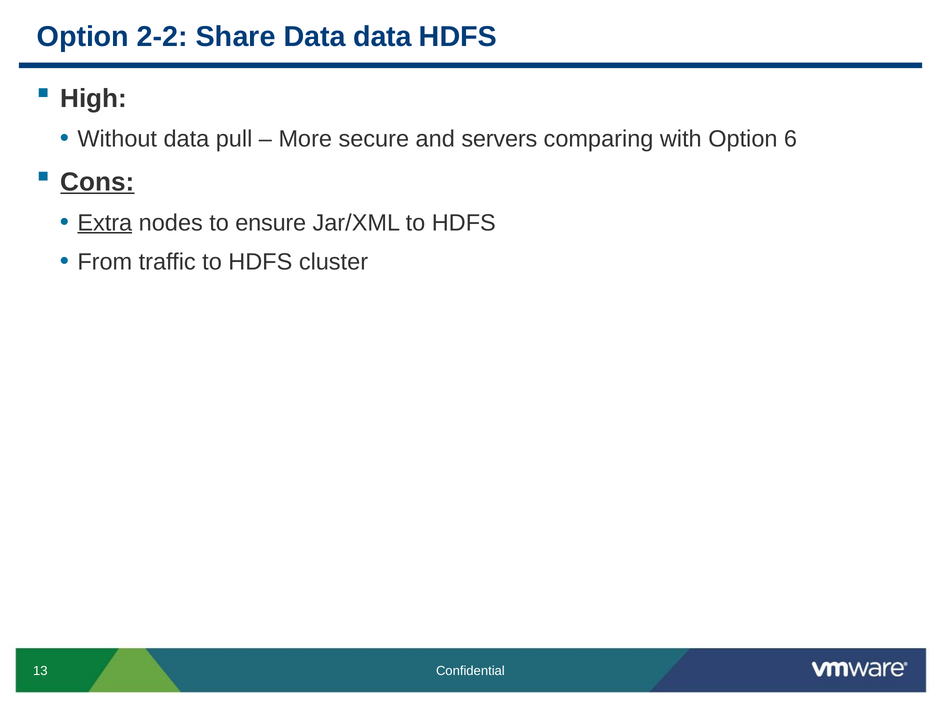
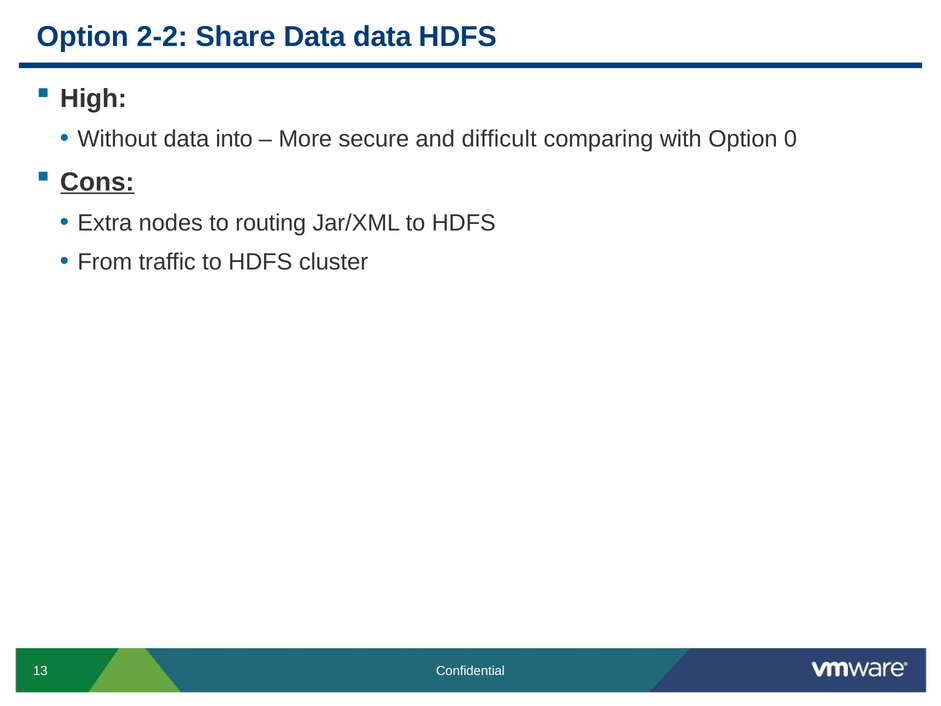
pull: pull -> into
servers: servers -> difficult
6: 6 -> 0
Extra underline: present -> none
ensure: ensure -> routing
